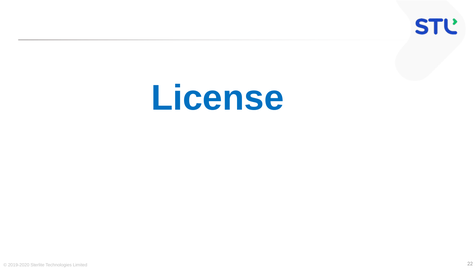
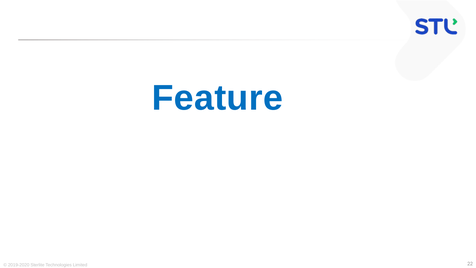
License: License -> Feature
